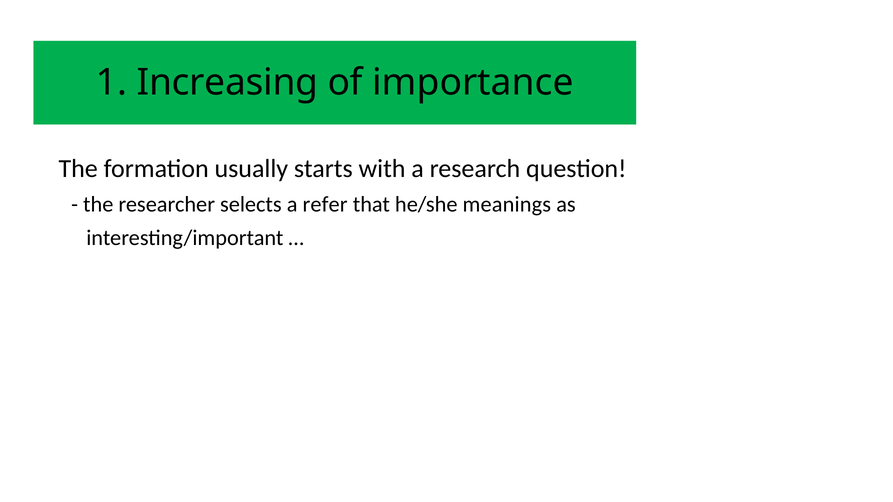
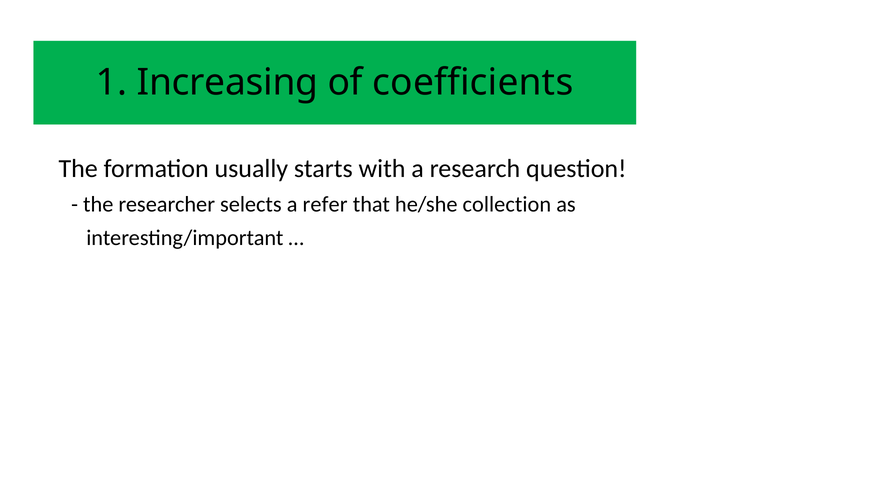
importance: importance -> coefficients
meanings: meanings -> collection
